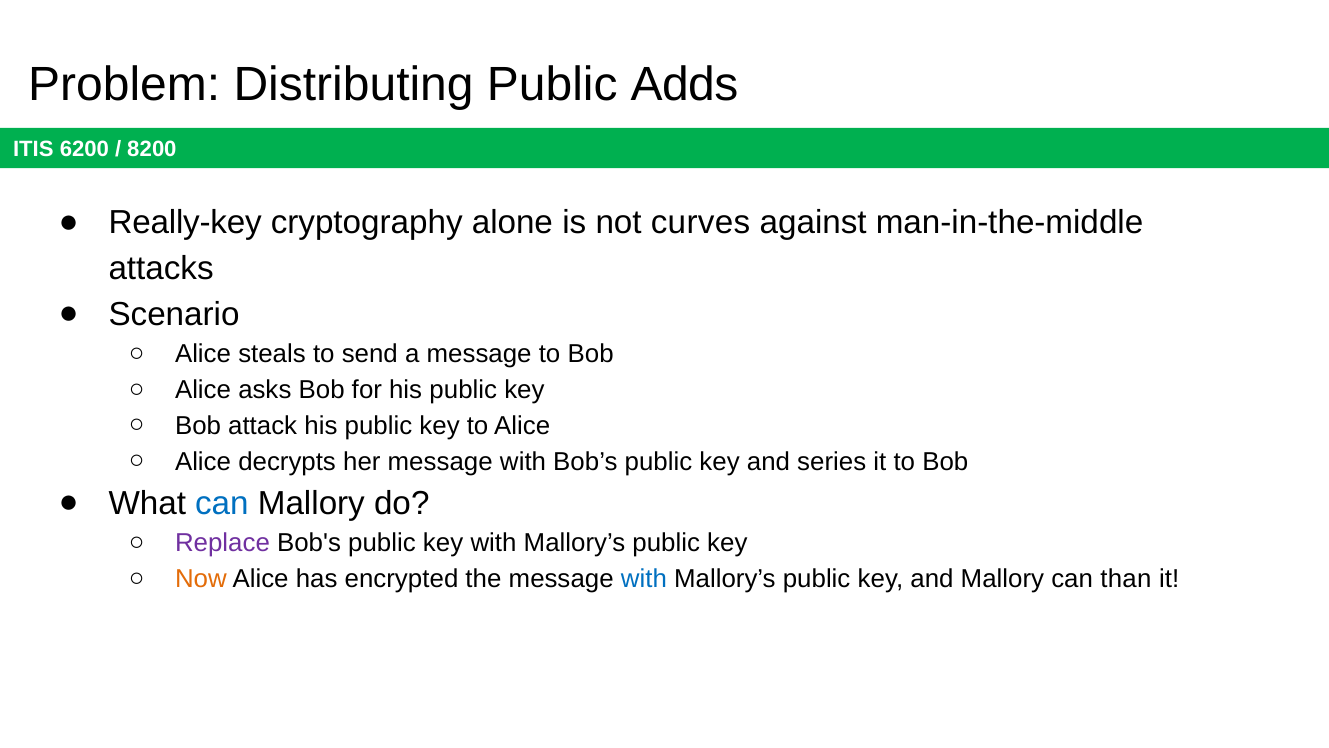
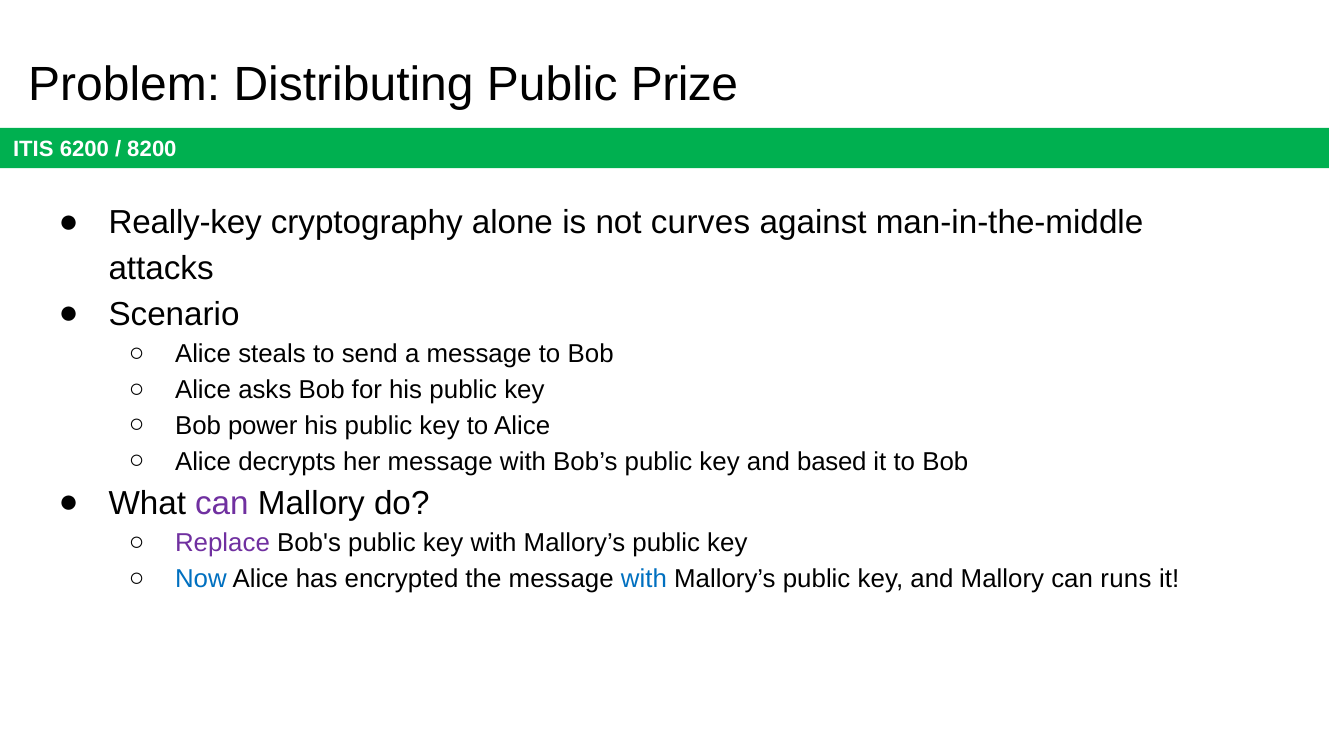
Adds: Adds -> Prize
attack: attack -> power
series: series -> based
can at (222, 503) colour: blue -> purple
Now colour: orange -> blue
than: than -> runs
